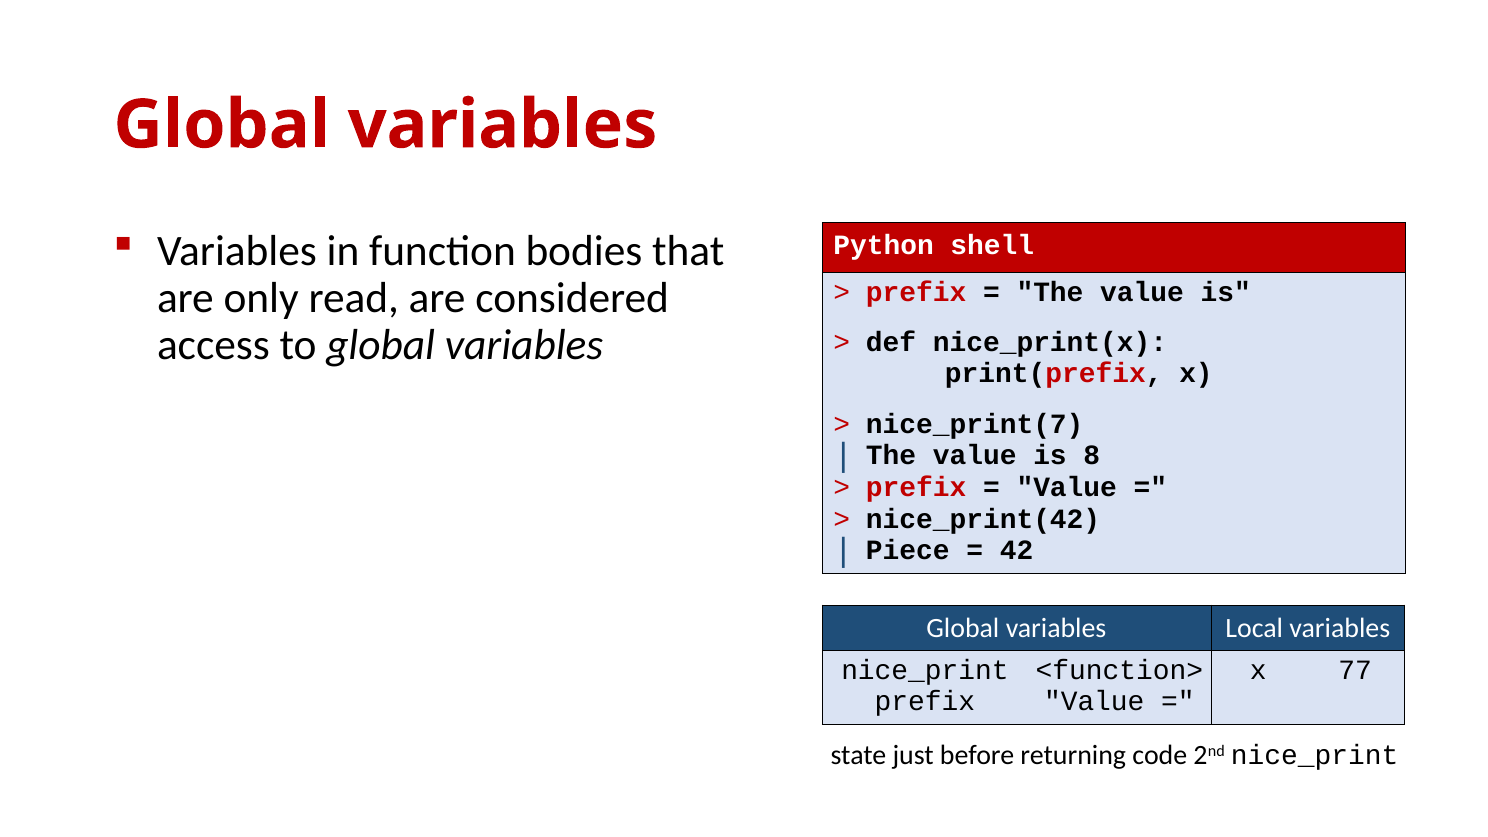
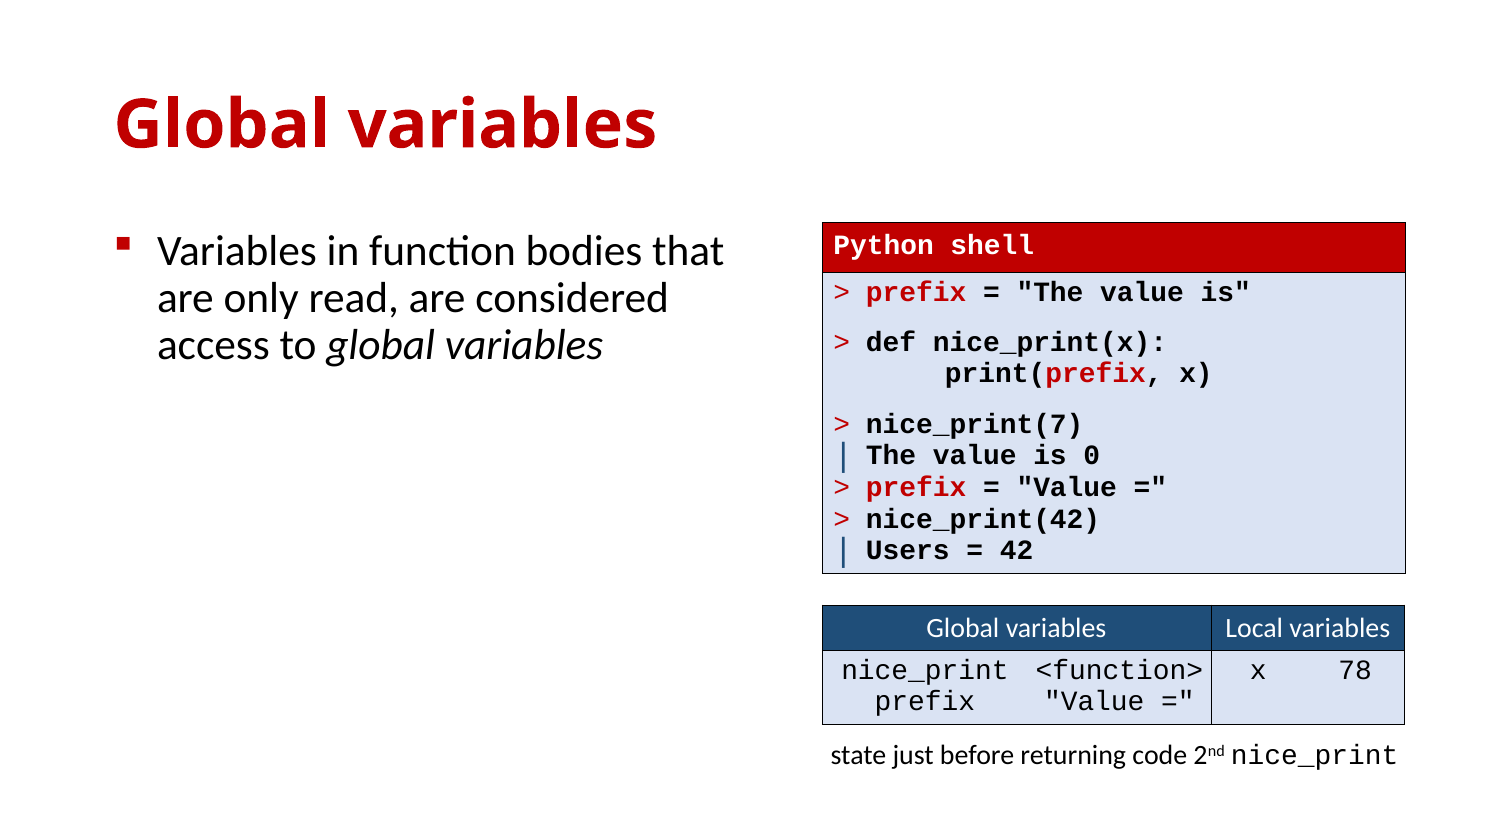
8: 8 -> 0
Piece: Piece -> Users
77: 77 -> 78
